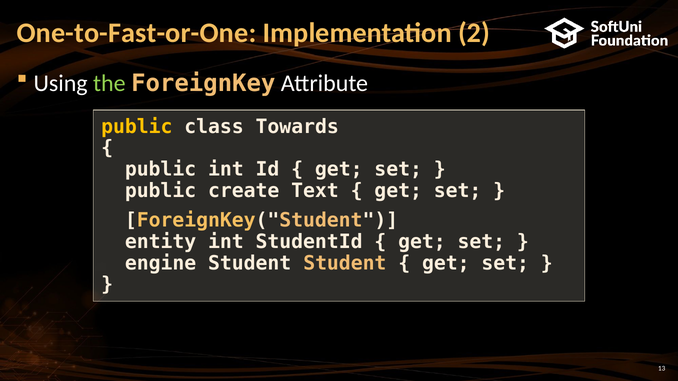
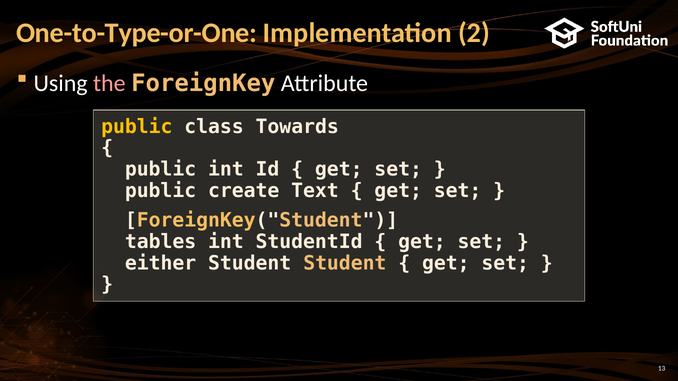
One-to-Fast-or-One: One-to-Fast-or-One -> One-to-Type-or-One
the colour: light green -> pink
entity: entity -> tables
engine: engine -> either
